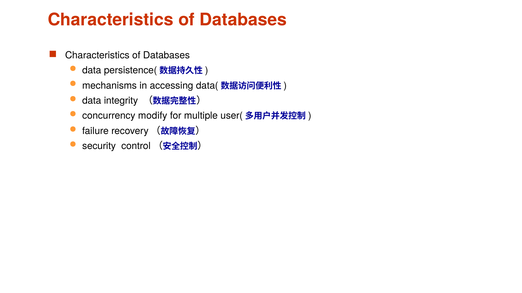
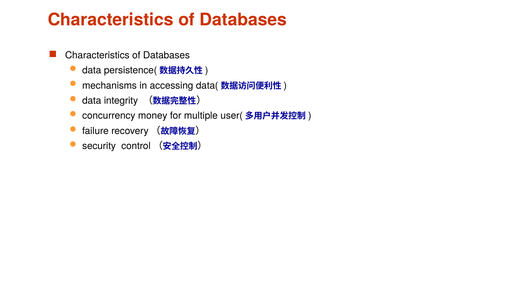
modify: modify -> money
